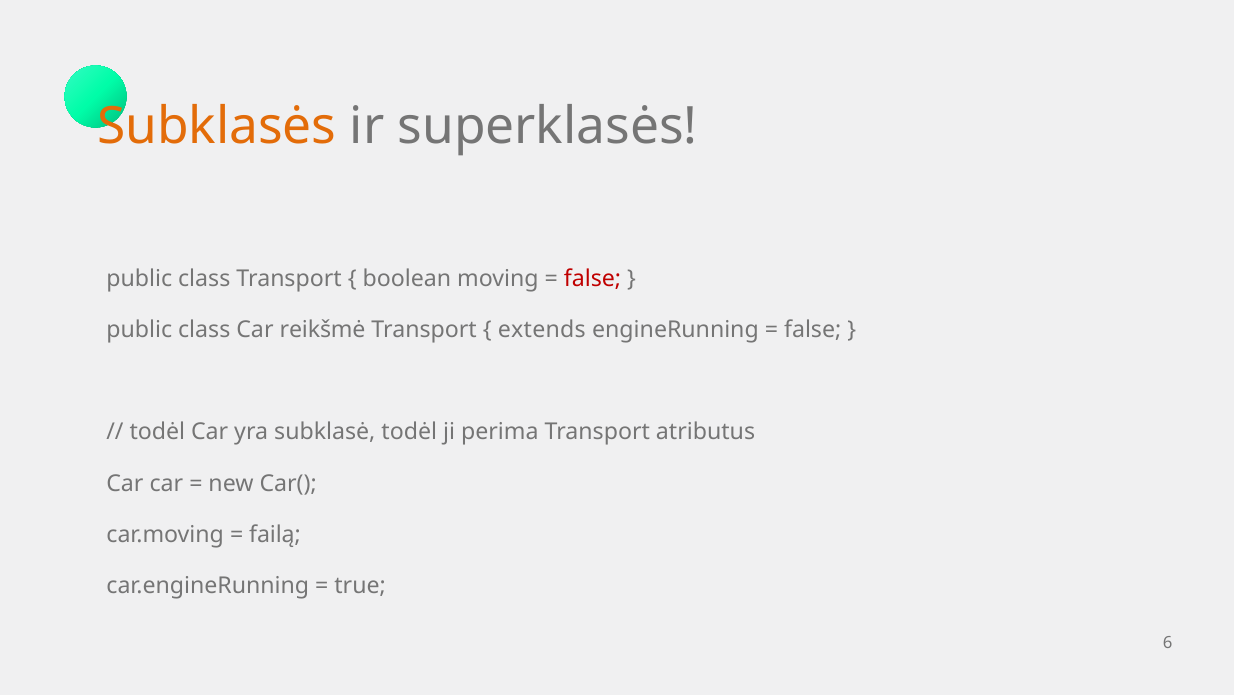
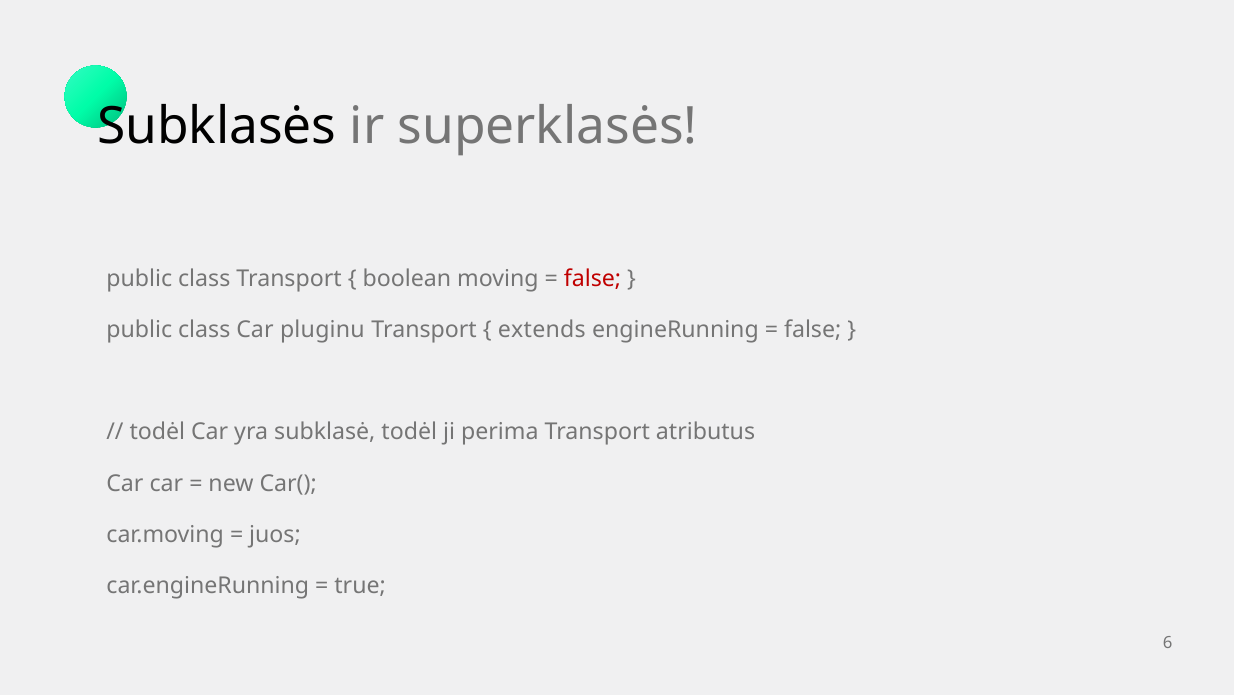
Subklasės colour: orange -> black
reikšmė: reikšmė -> pluginu
failą: failą -> juos
